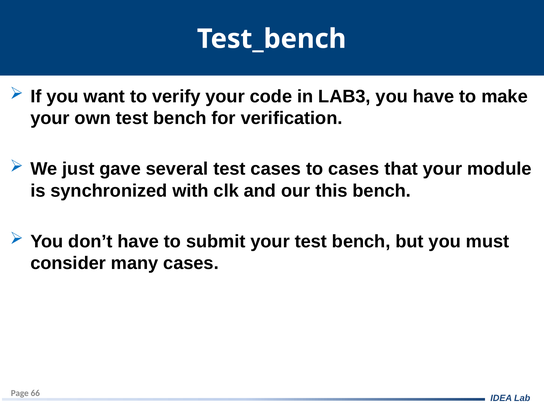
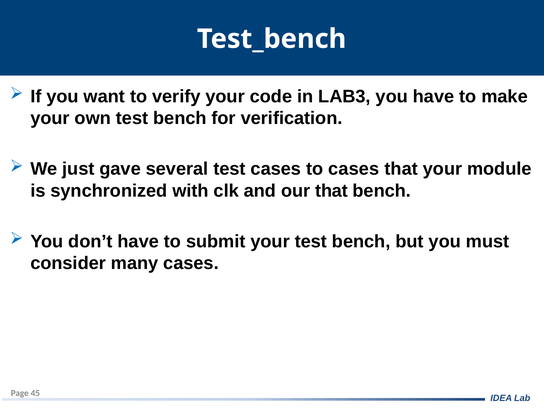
our this: this -> that
66: 66 -> 45
